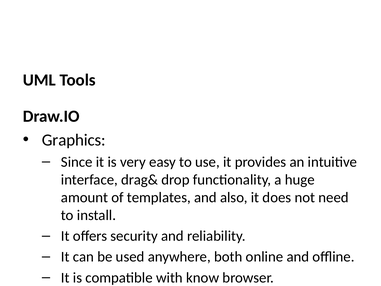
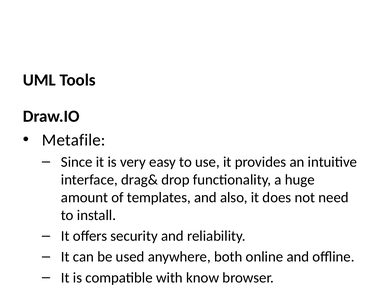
Graphics: Graphics -> Metafile
